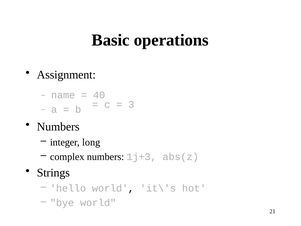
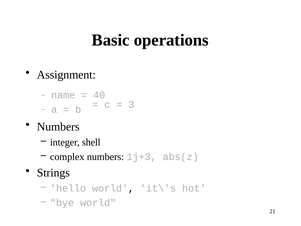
long: long -> shell
